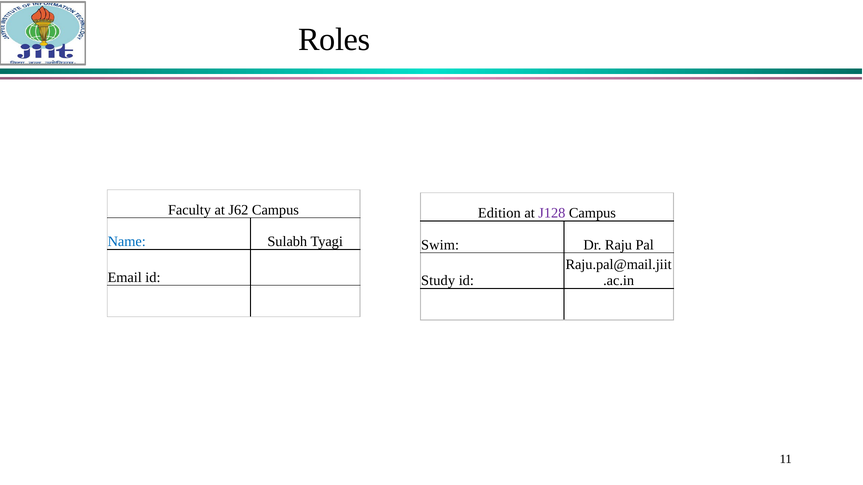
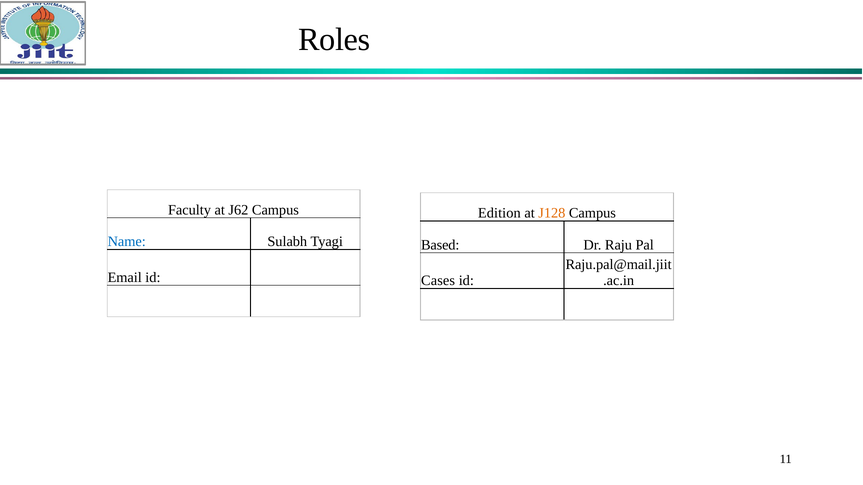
J128 colour: purple -> orange
Swim: Swim -> Based
Study: Study -> Cases
